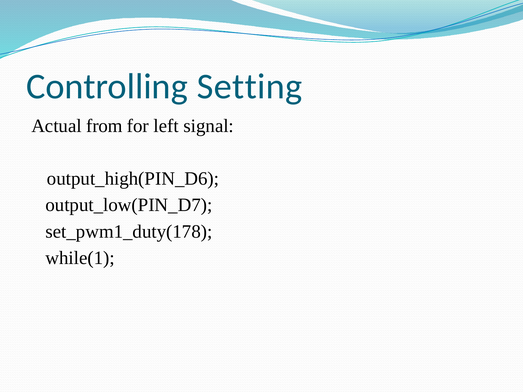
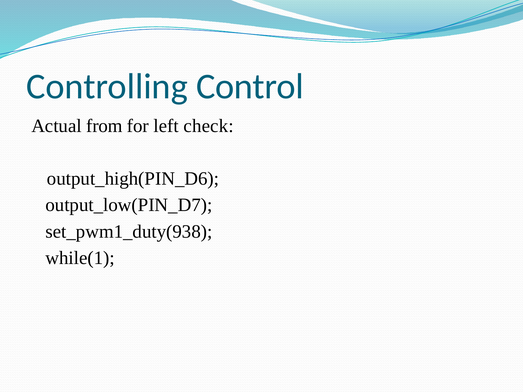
Setting: Setting -> Control
signal: signal -> check
set_pwm1_duty(178: set_pwm1_duty(178 -> set_pwm1_duty(938
